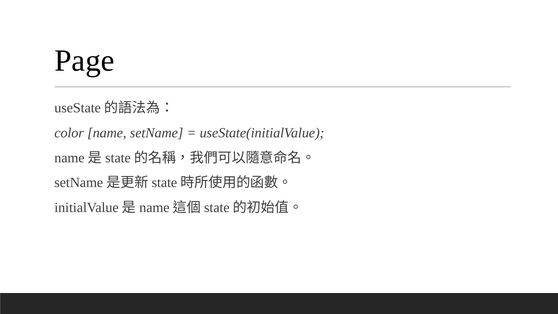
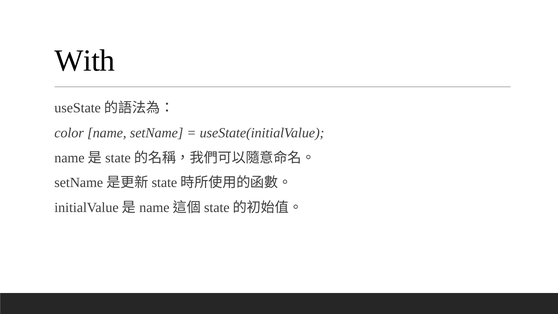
Page: Page -> With
